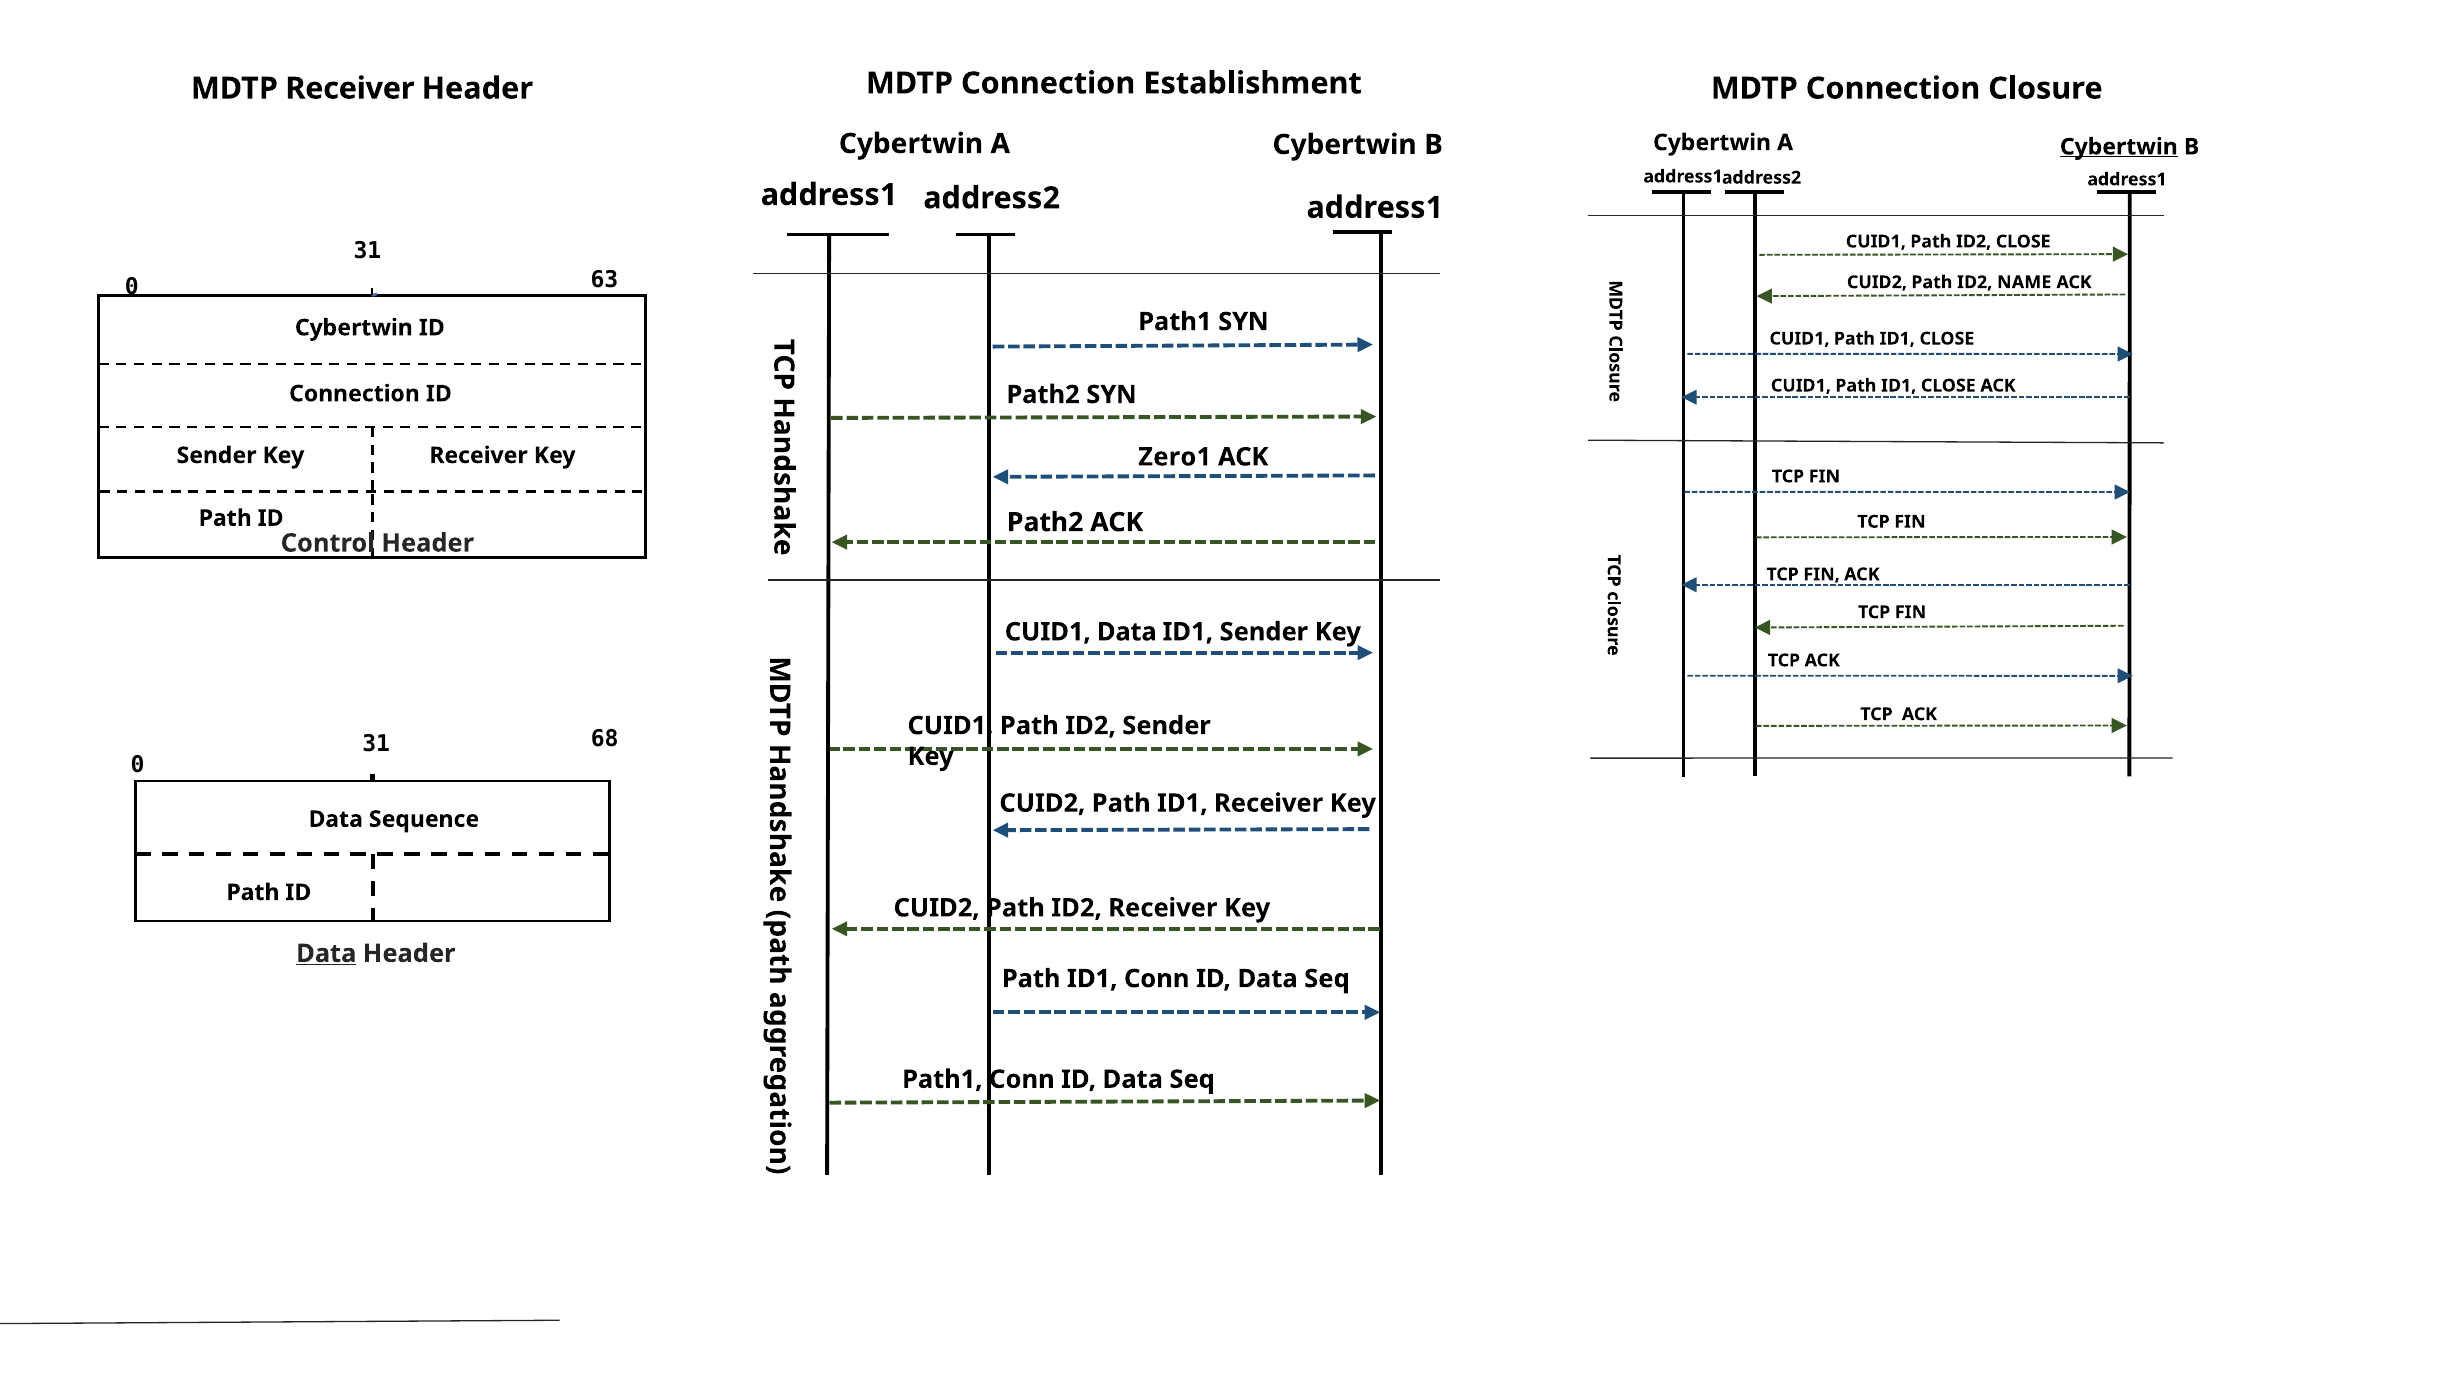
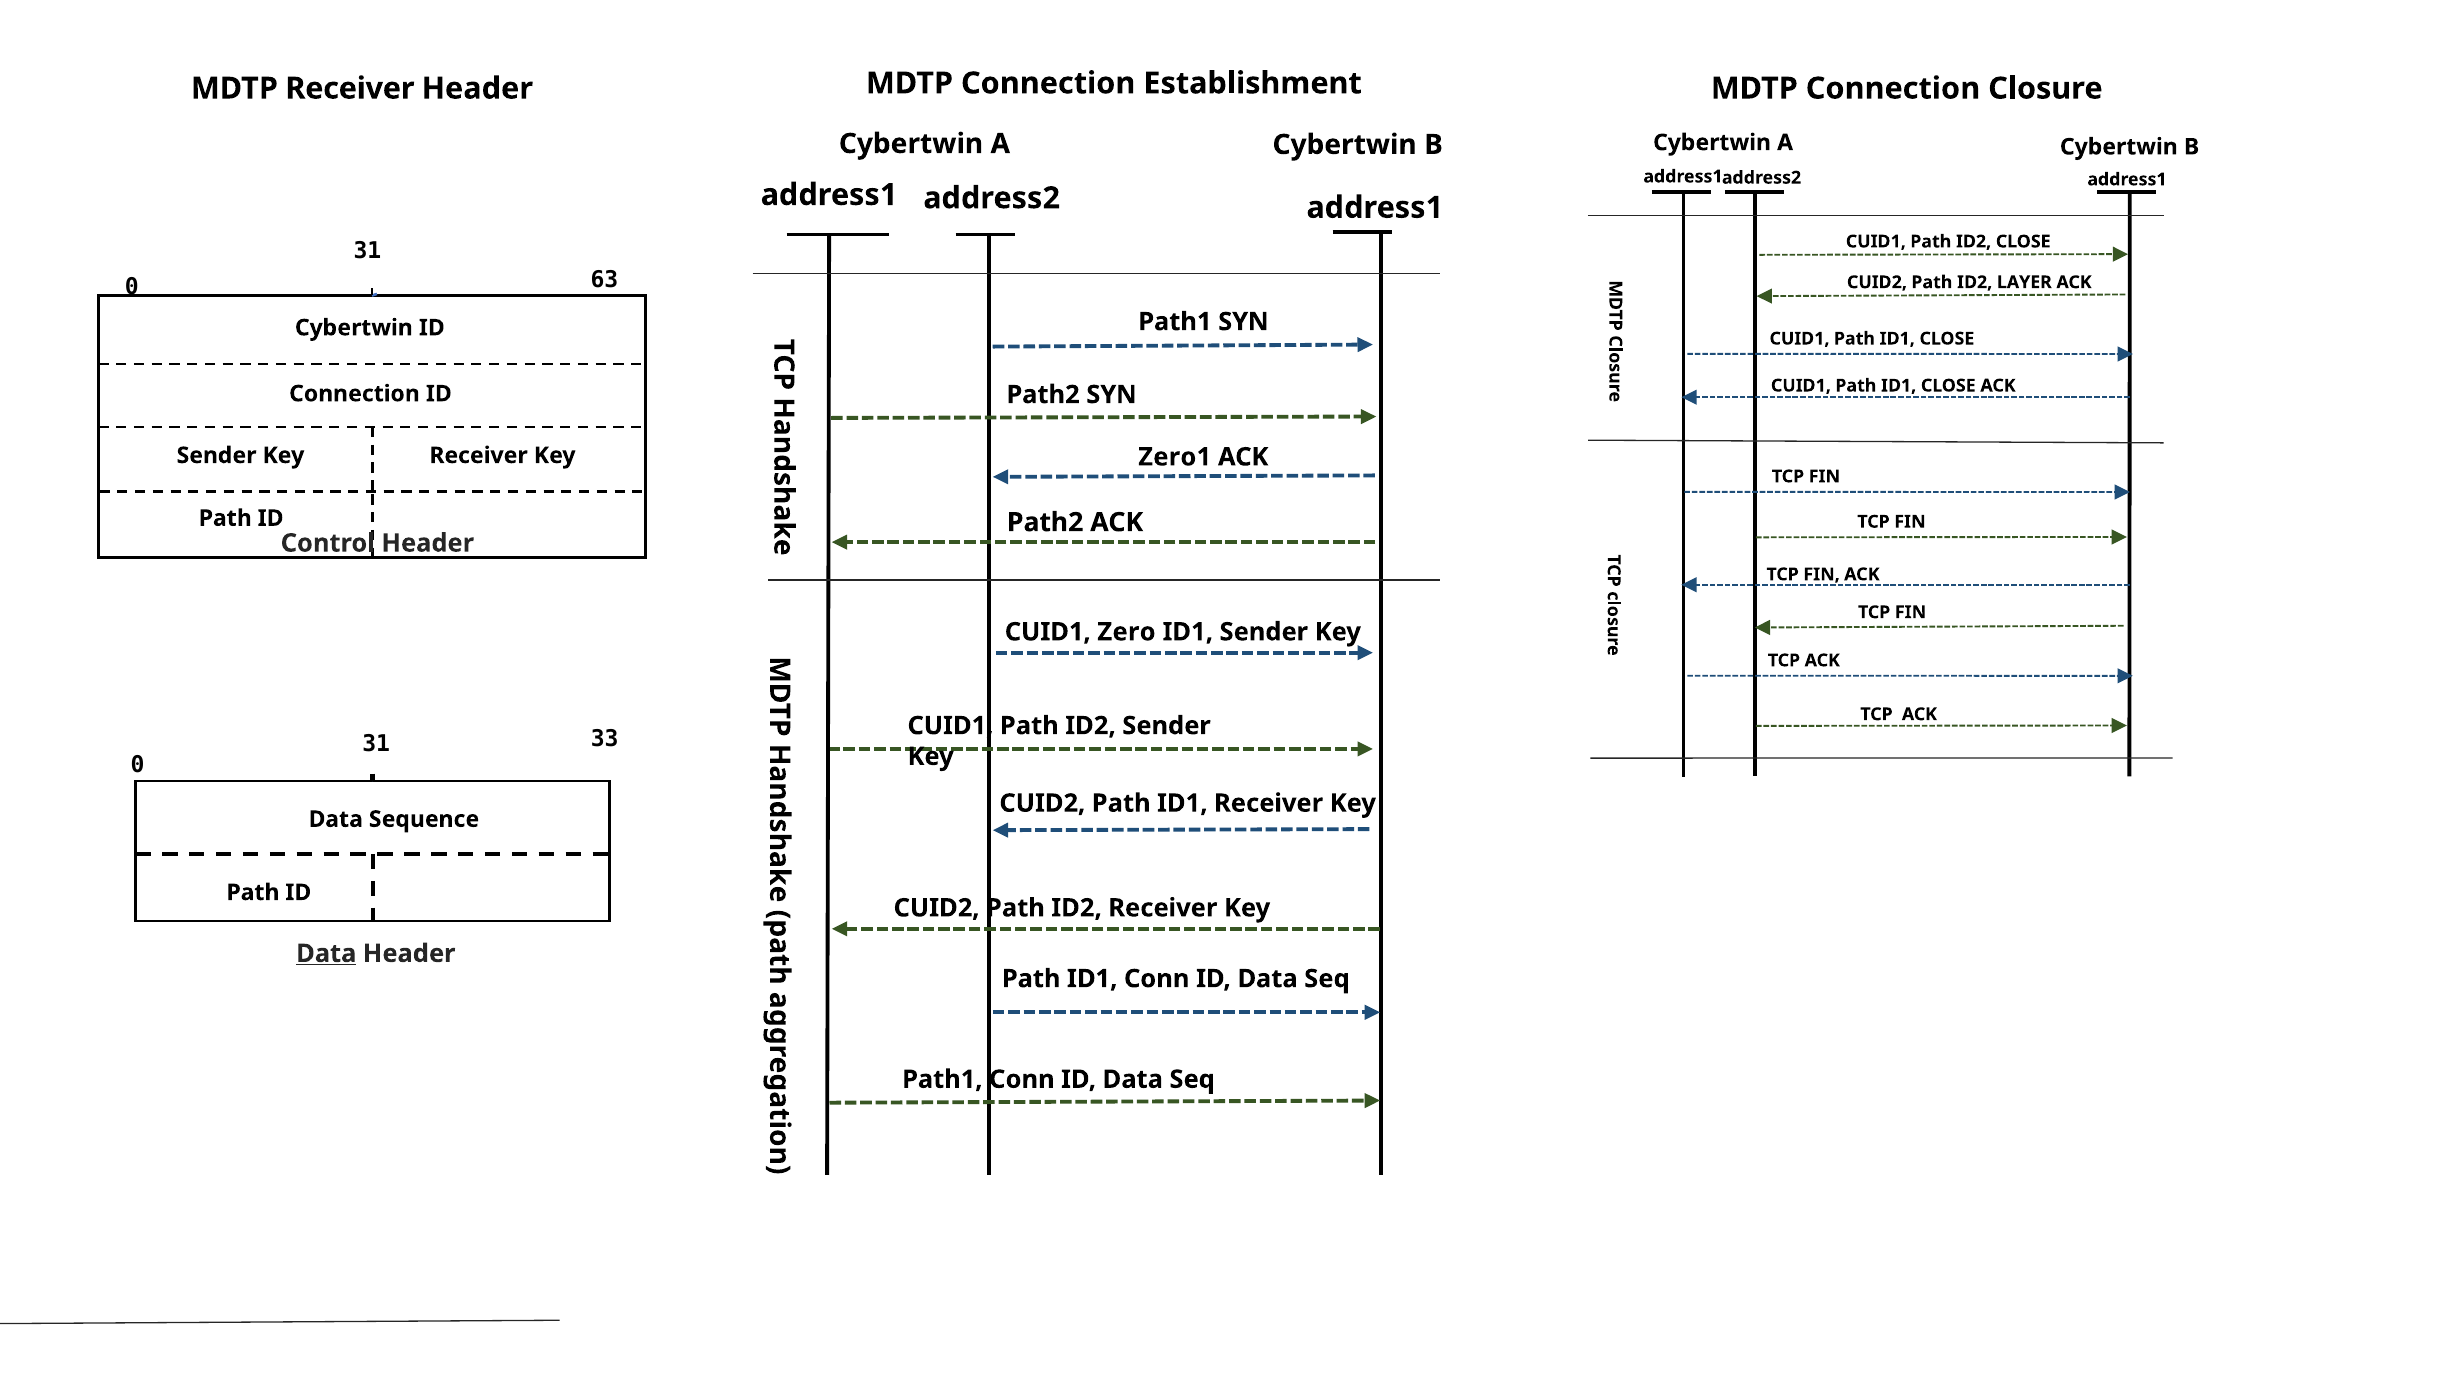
Cybertwin at (2119, 147) underline: present -> none
NAME: NAME -> LAYER
CUID1 Data: Data -> Zero
68: 68 -> 33
